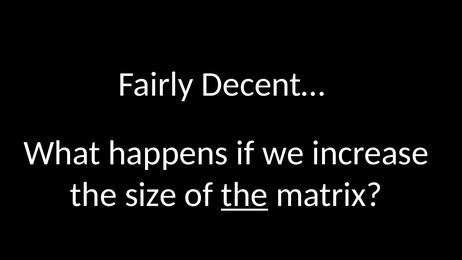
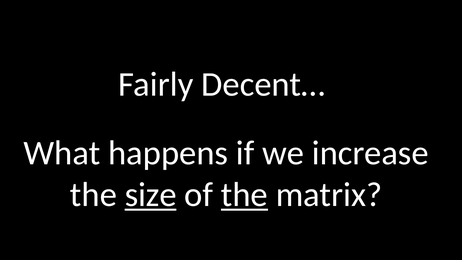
size underline: none -> present
